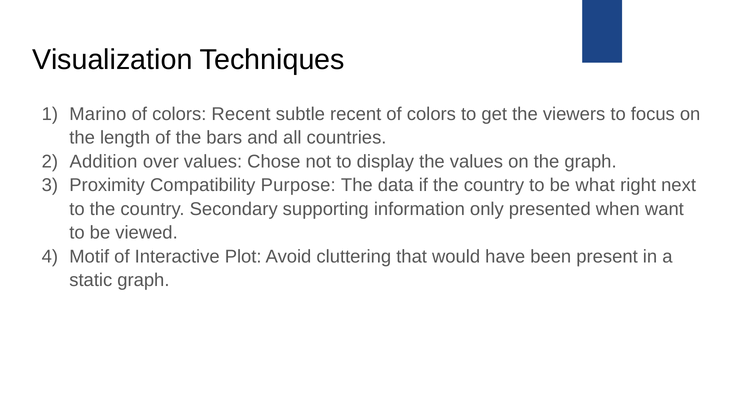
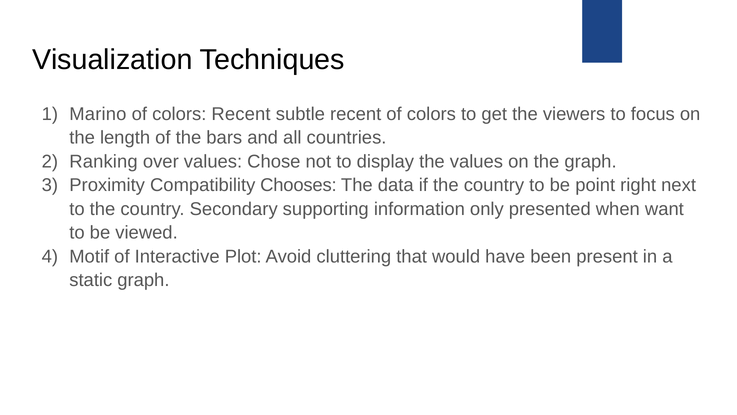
Addition: Addition -> Ranking
Purpose: Purpose -> Chooses
what: what -> point
